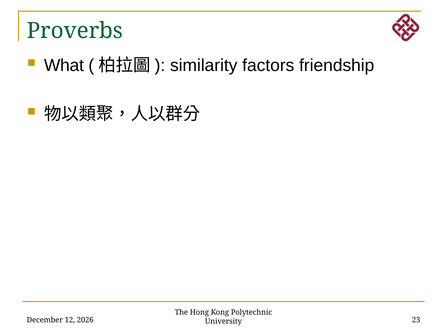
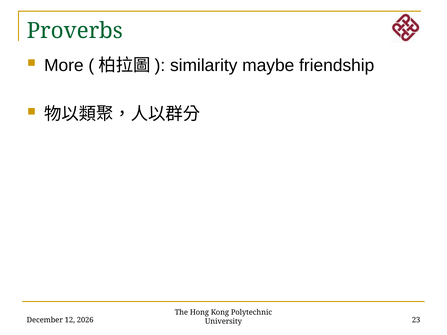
What: What -> More
factors: factors -> maybe
